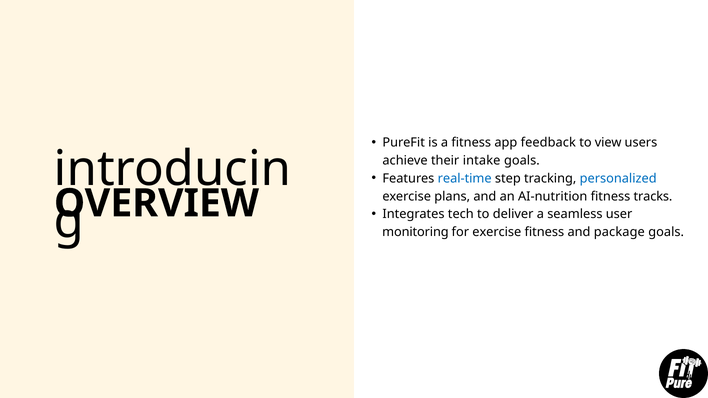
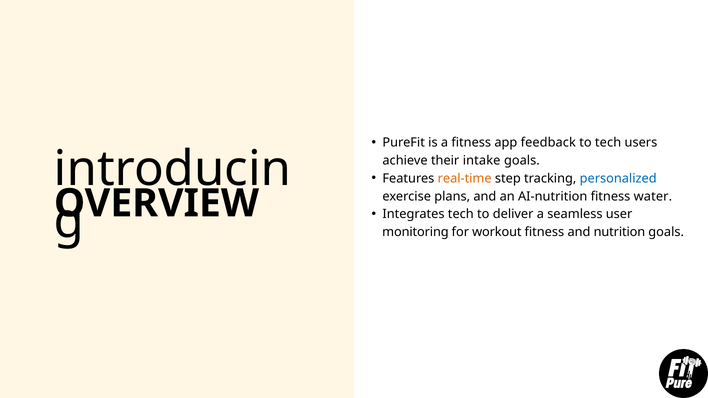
to view: view -> tech
real-time colour: blue -> orange
tracks: tracks -> water
for exercise: exercise -> workout
package: package -> nutrition
